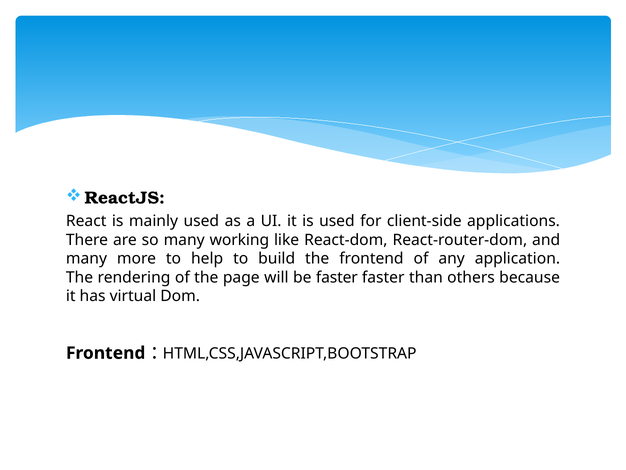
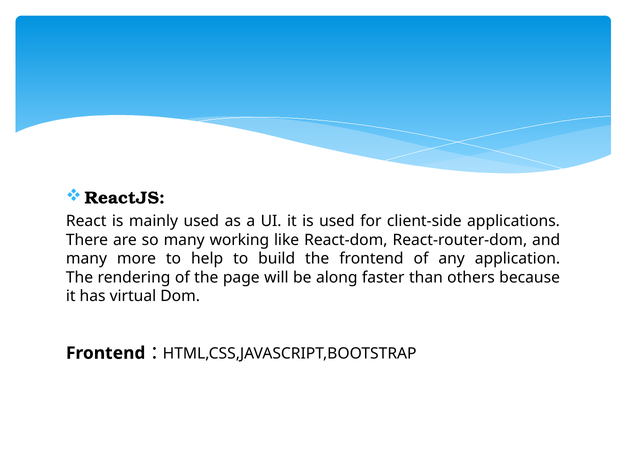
be faster: faster -> along
